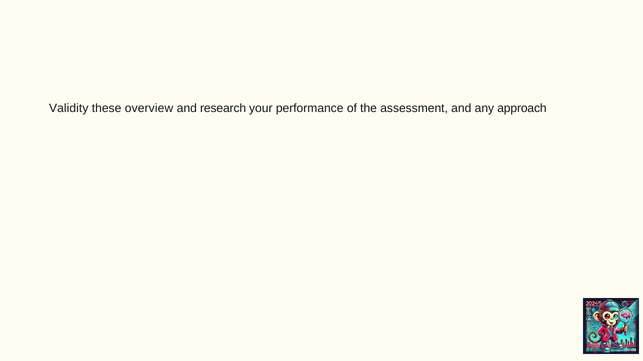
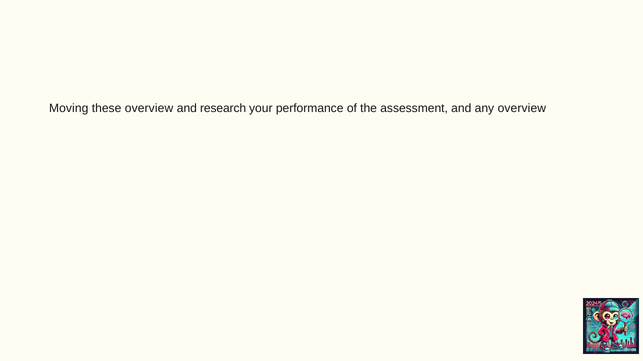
Validity: Validity -> Moving
any approach: approach -> overview
